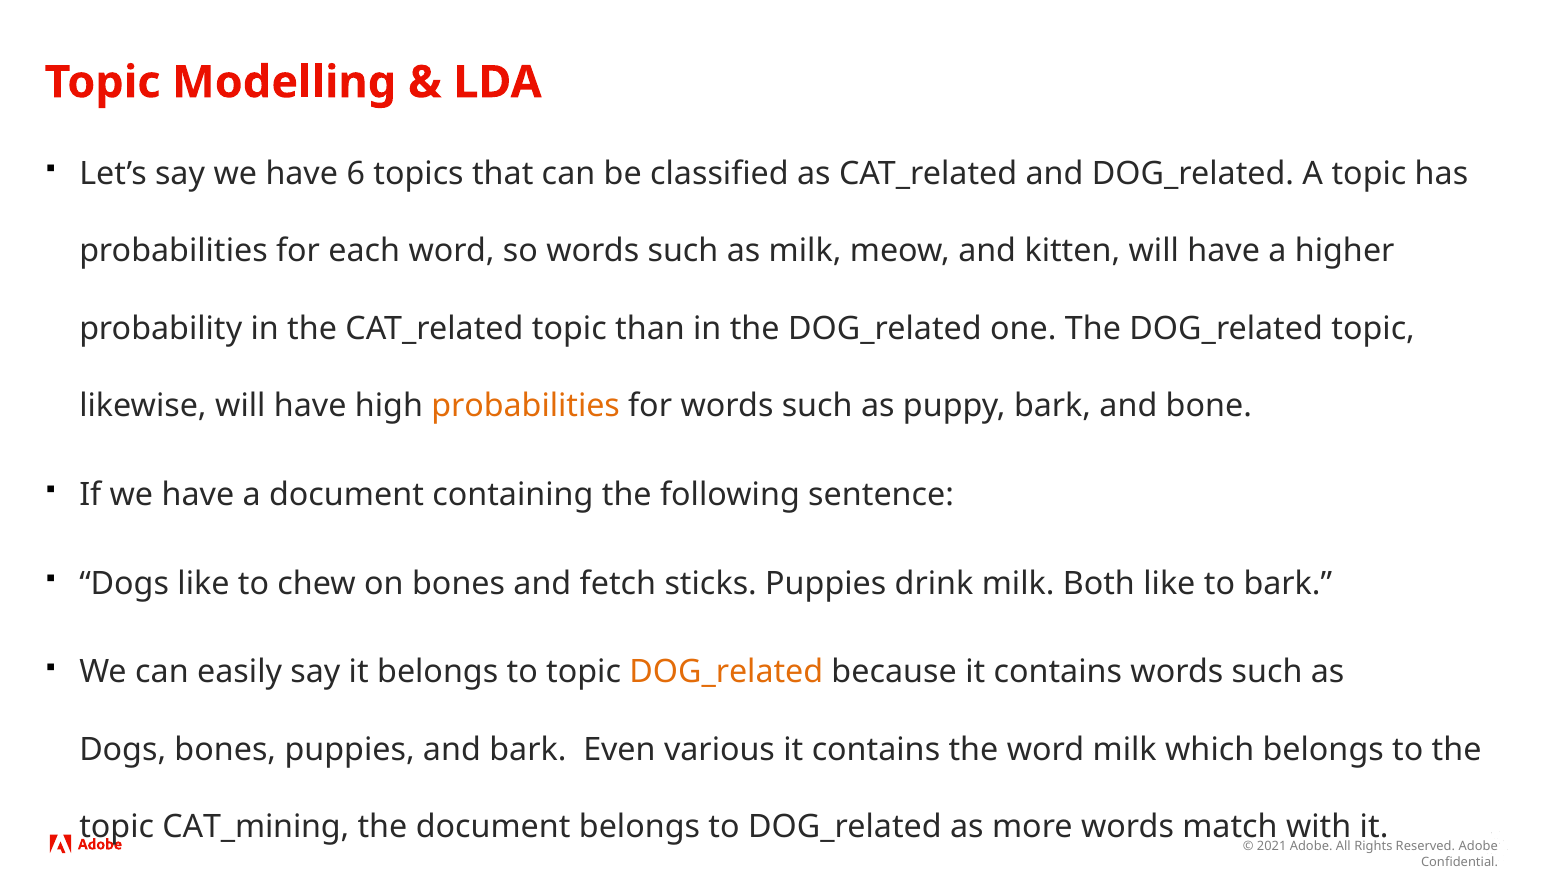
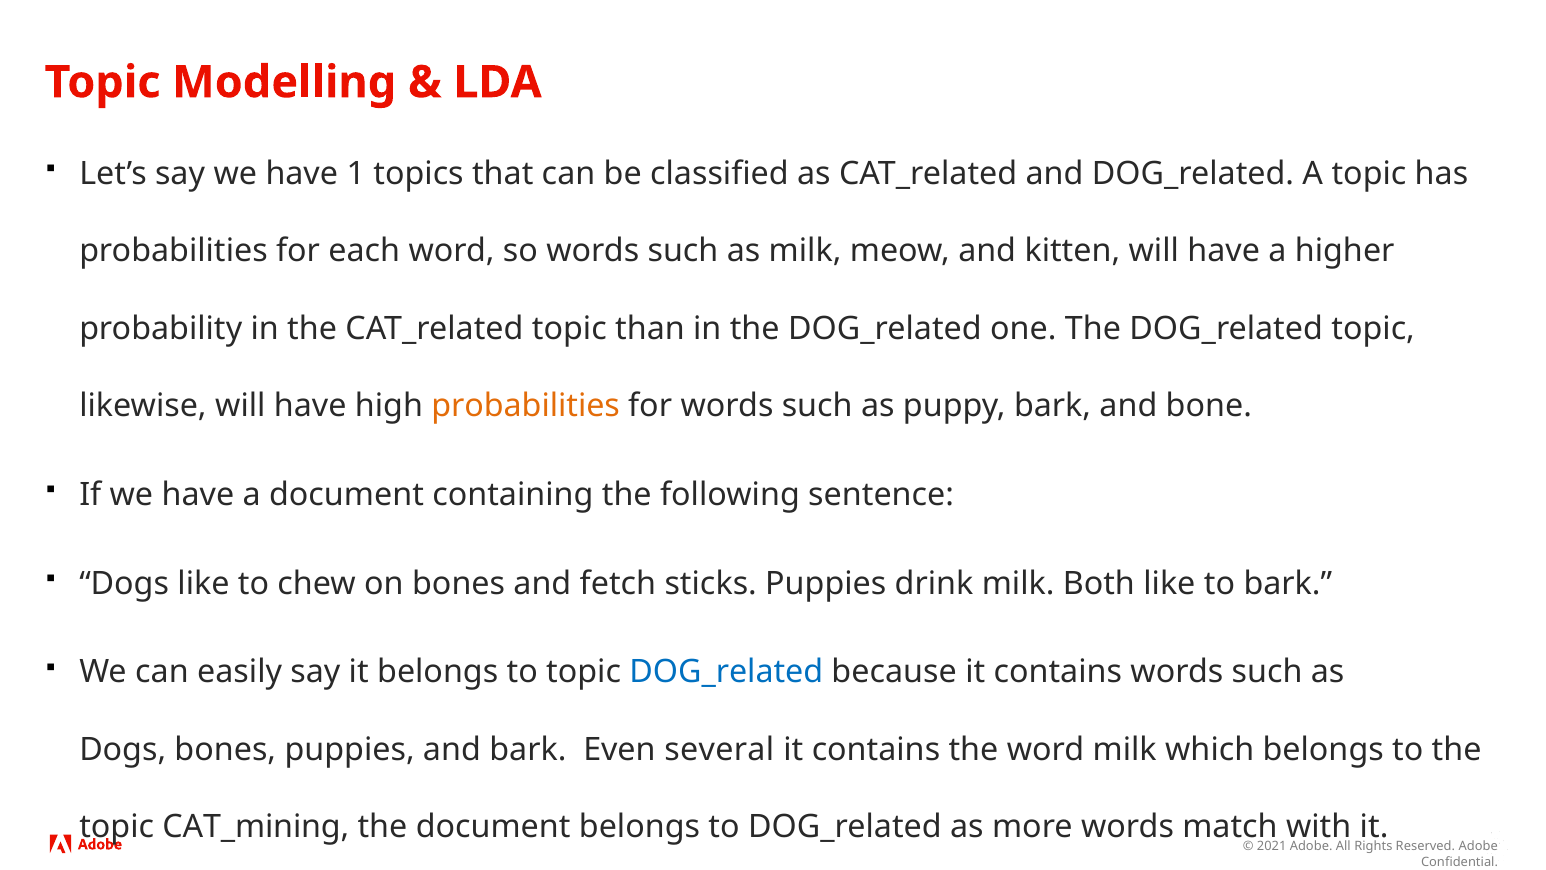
6: 6 -> 1
DOG_related at (726, 672) colour: orange -> blue
various: various -> several
